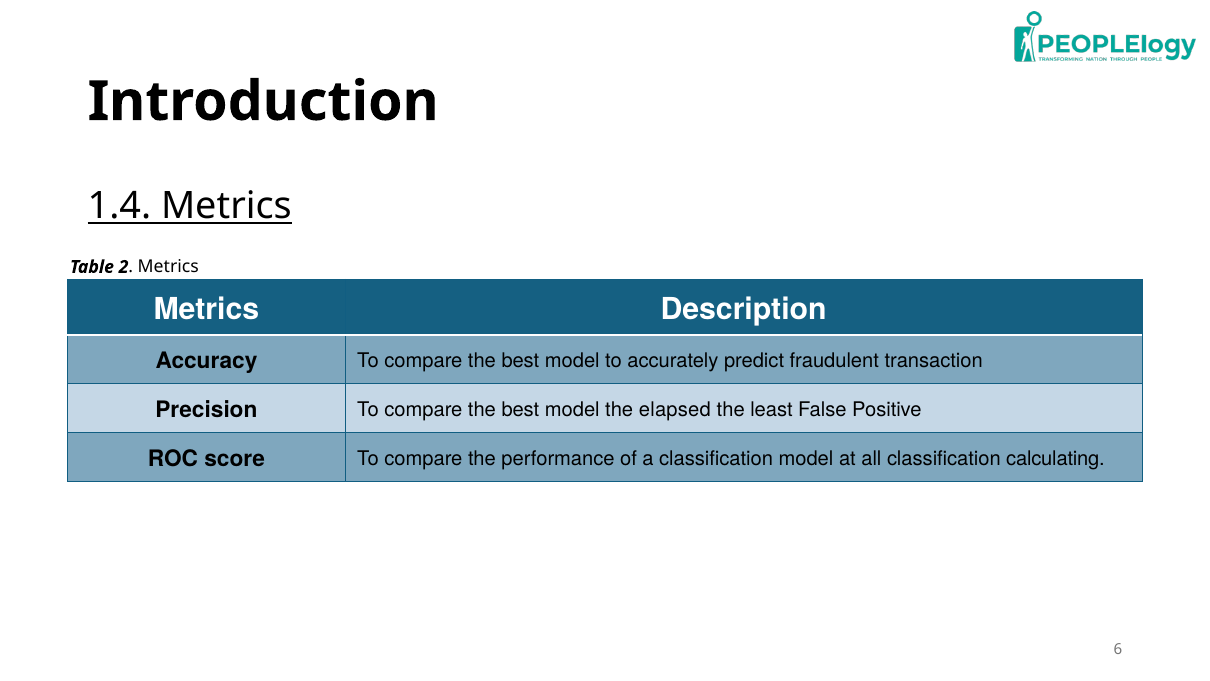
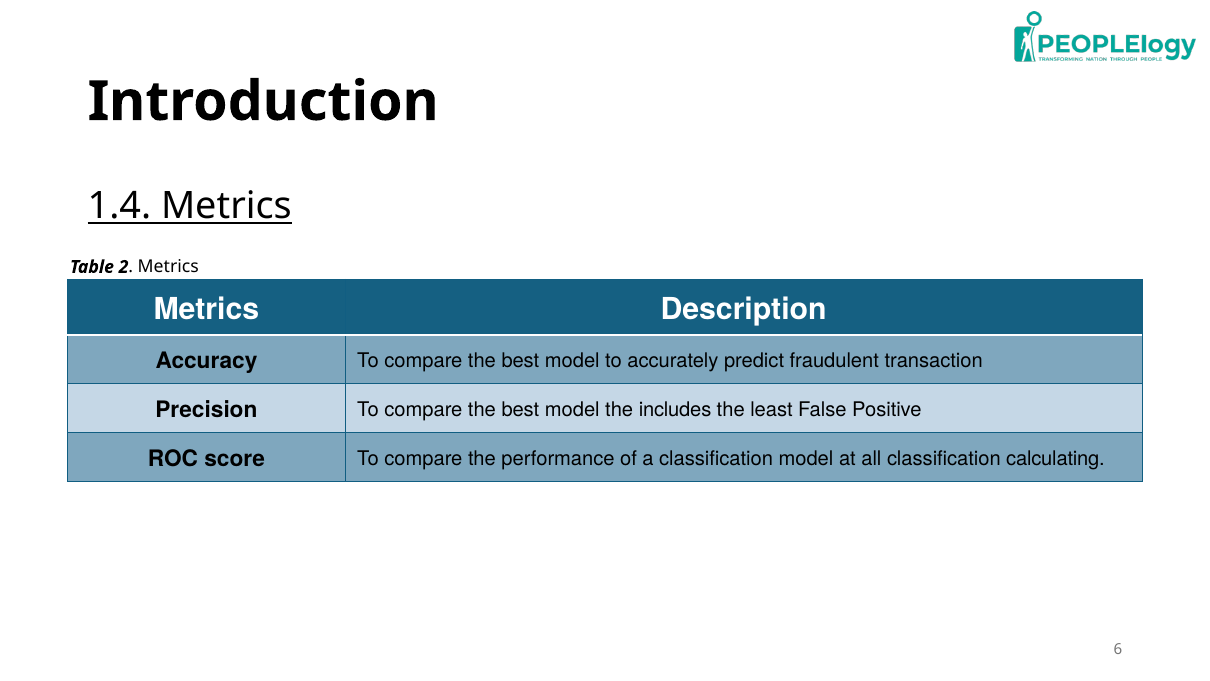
elapsed: elapsed -> includes
